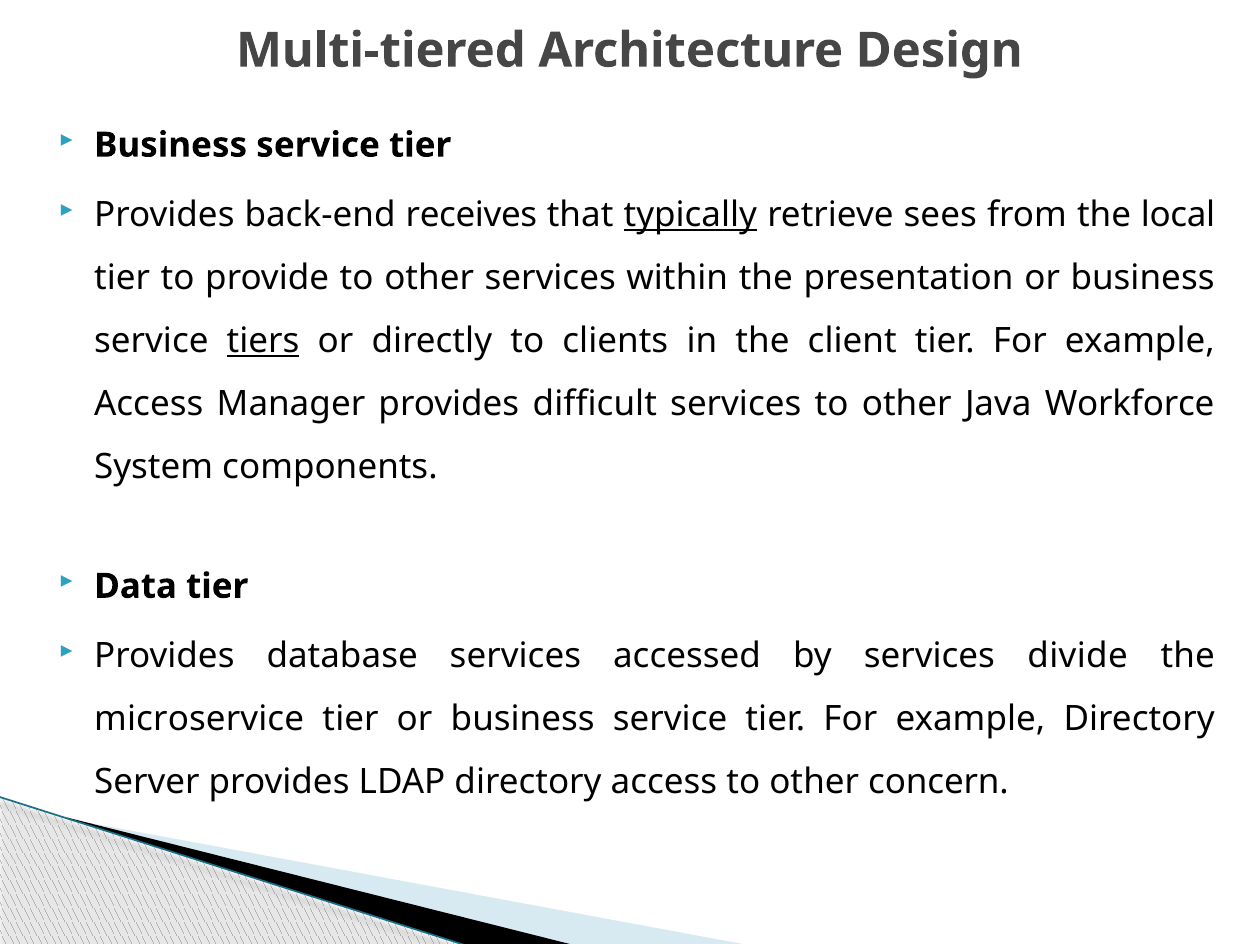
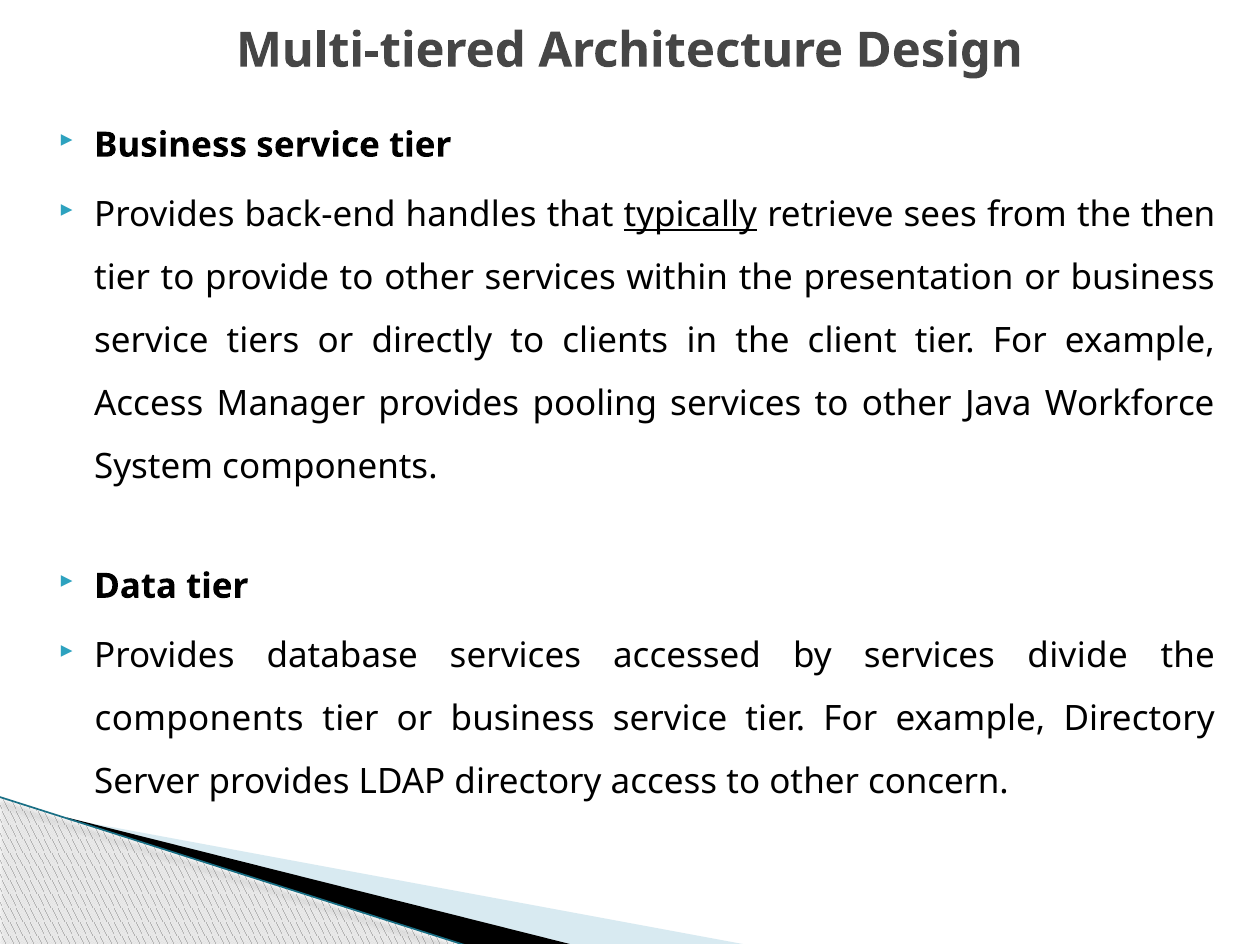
receives: receives -> handles
local: local -> then
tiers underline: present -> none
difficult: difficult -> pooling
microservice at (199, 720): microservice -> components
